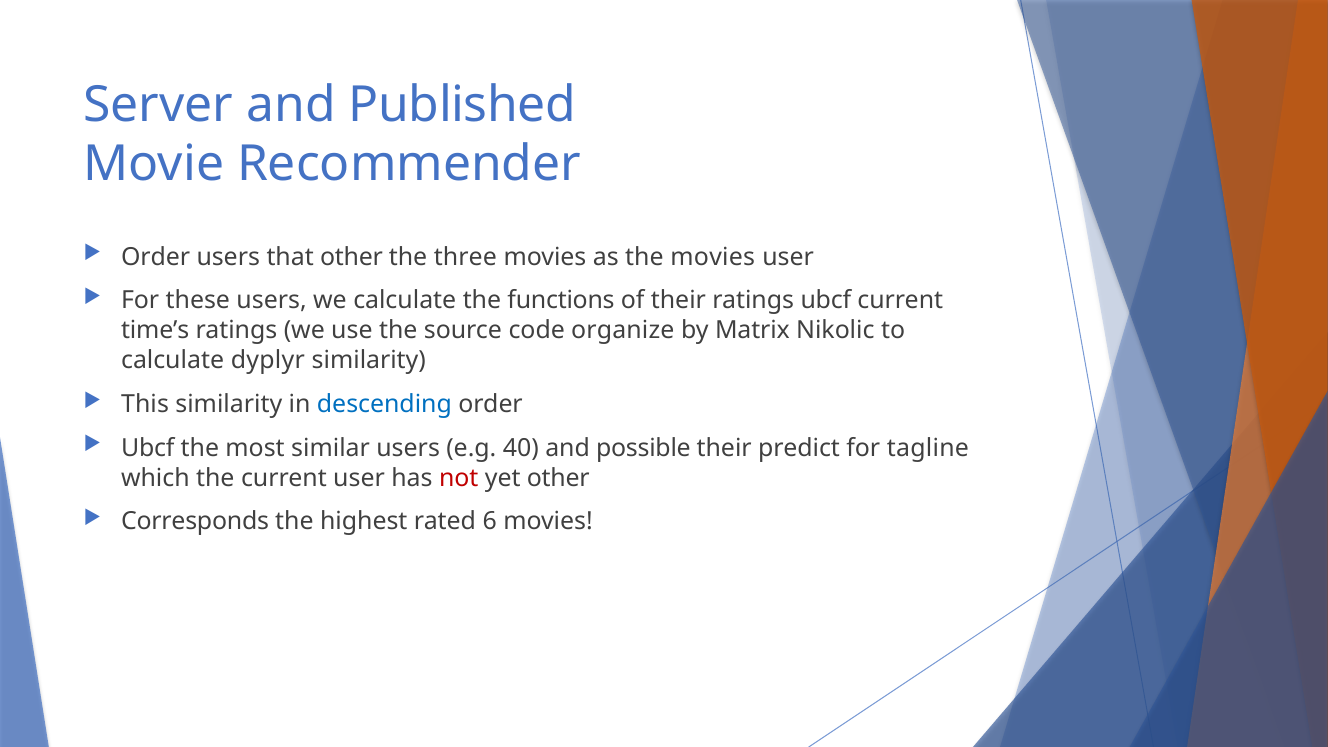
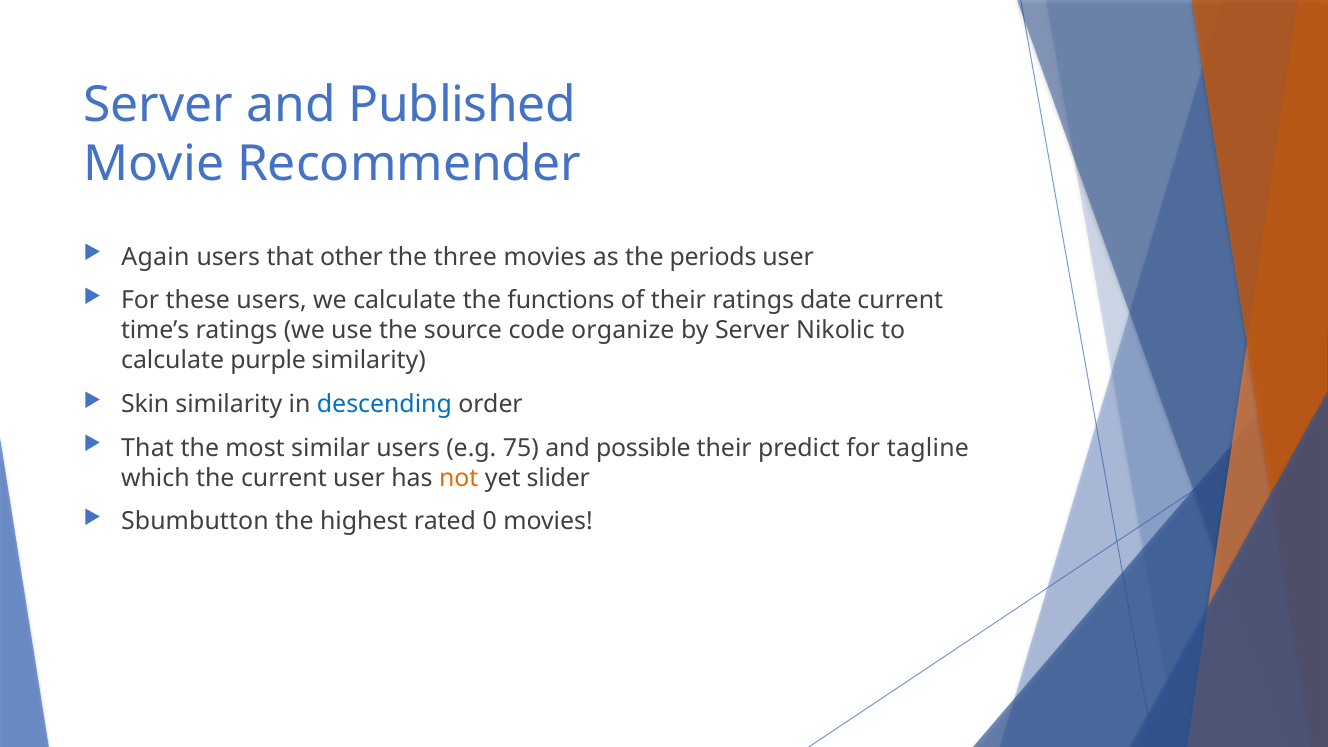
Order at (156, 257): Order -> Again
the movies: movies -> periods
ratings ubcf: ubcf -> date
by Matrix: Matrix -> Server
dyplyr: dyplyr -> purple
This: This -> Skin
Ubcf at (148, 448): Ubcf -> That
40: 40 -> 75
not colour: red -> orange
yet other: other -> slider
Corresponds: Corresponds -> Sbumbutton
6: 6 -> 0
